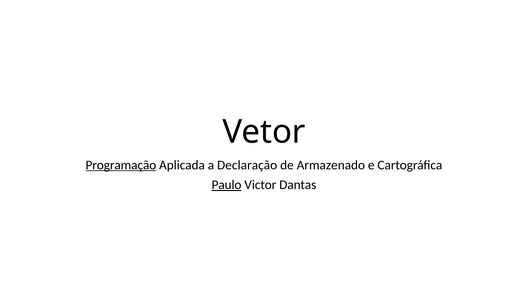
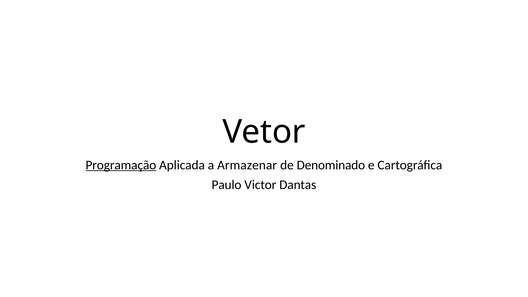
Declaração: Declaração -> Armazenar
Armazenado: Armazenado -> Denominado
Paulo underline: present -> none
